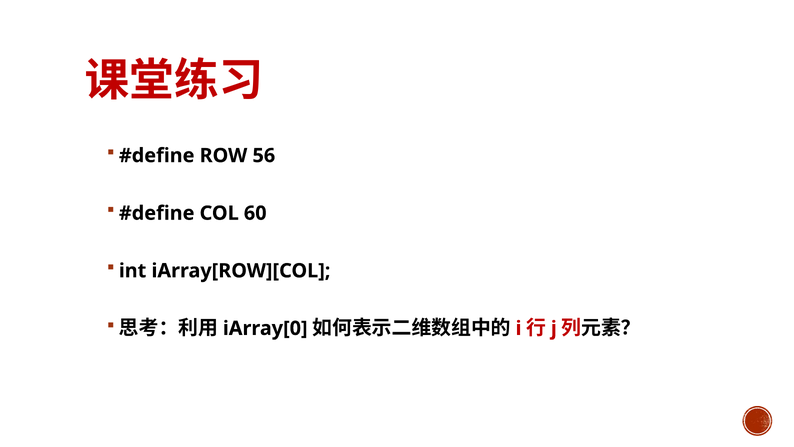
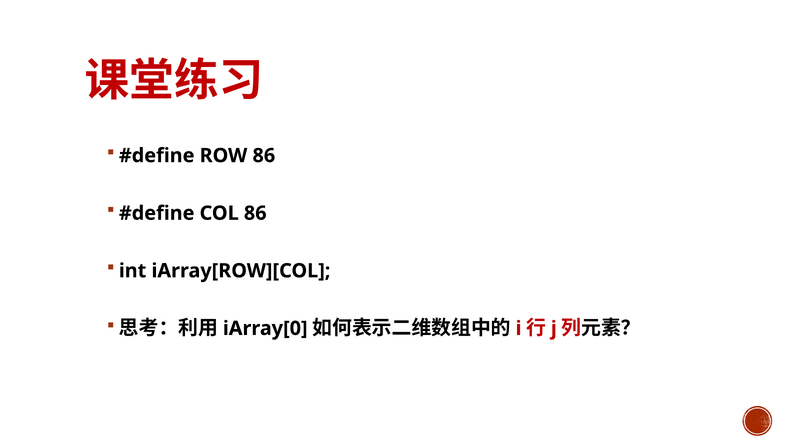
ROW 56: 56 -> 86
COL 60: 60 -> 86
